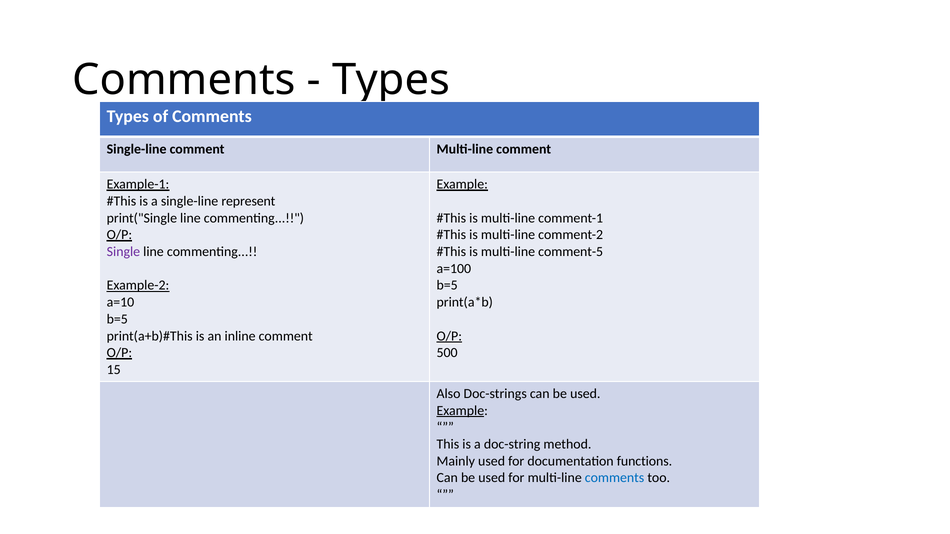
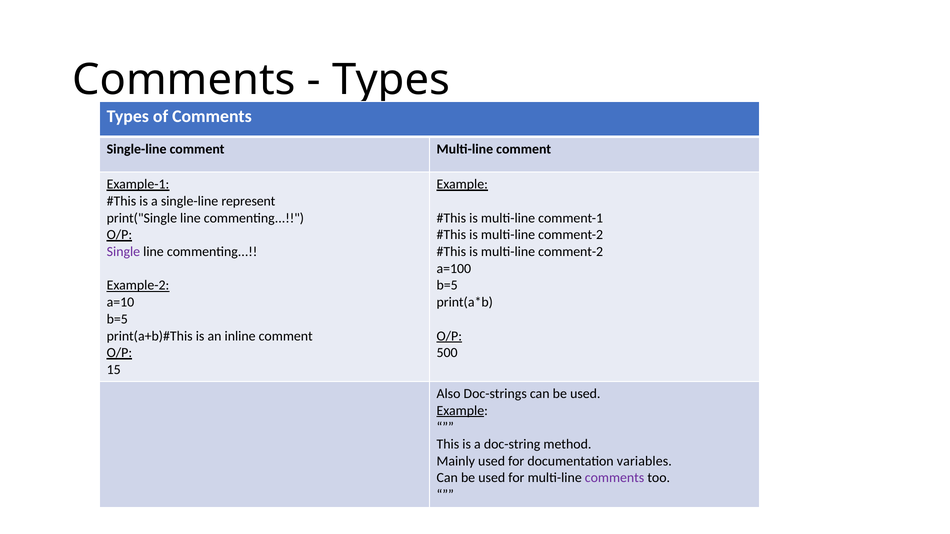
comment-5 at (571, 252): comment-5 -> comment-2
functions: functions -> variables
comments at (615, 478) colour: blue -> purple
